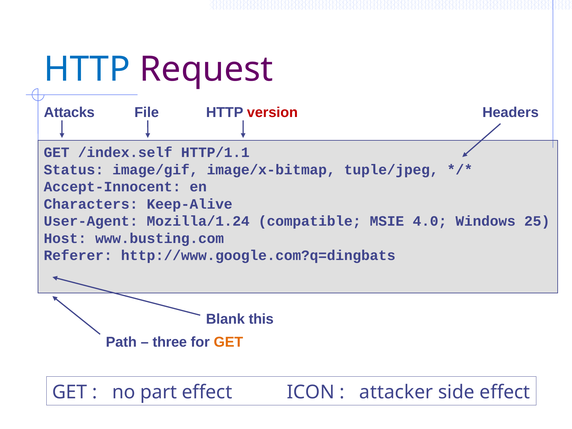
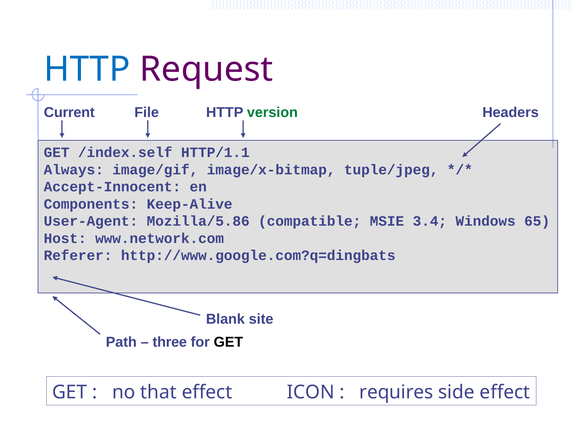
Attacks: Attacks -> Current
version colour: red -> green
Status: Status -> Always
Characters: Characters -> Components
Mozilla/1.24: Mozilla/1.24 -> Mozilla/5.86
4.0: 4.0 -> 3.4
25: 25 -> 65
www.busting.com: www.busting.com -> www.network.com
this: this -> site
GET at (228, 342) colour: orange -> black
part: part -> that
attacker: attacker -> requires
